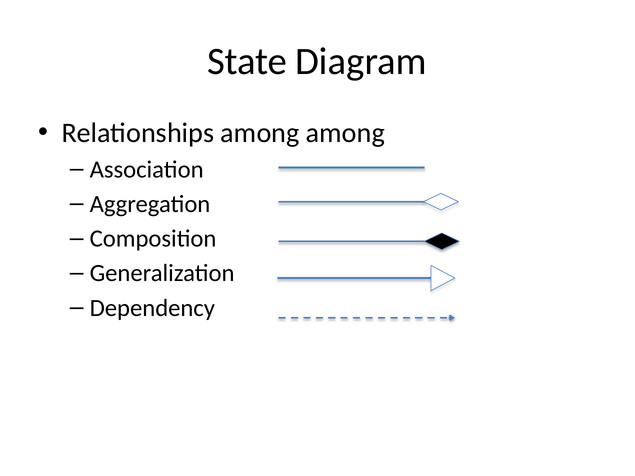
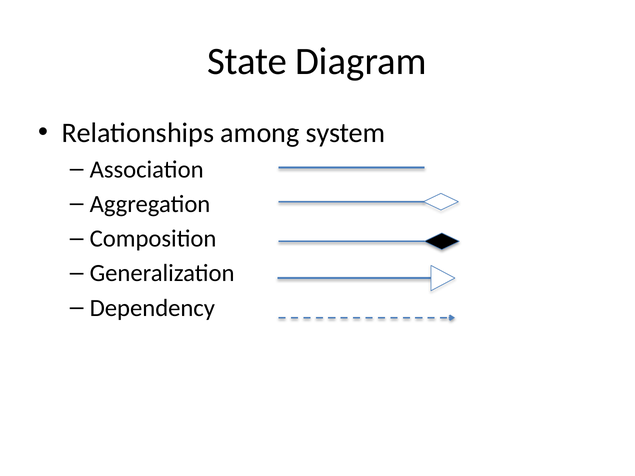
among among: among -> system
